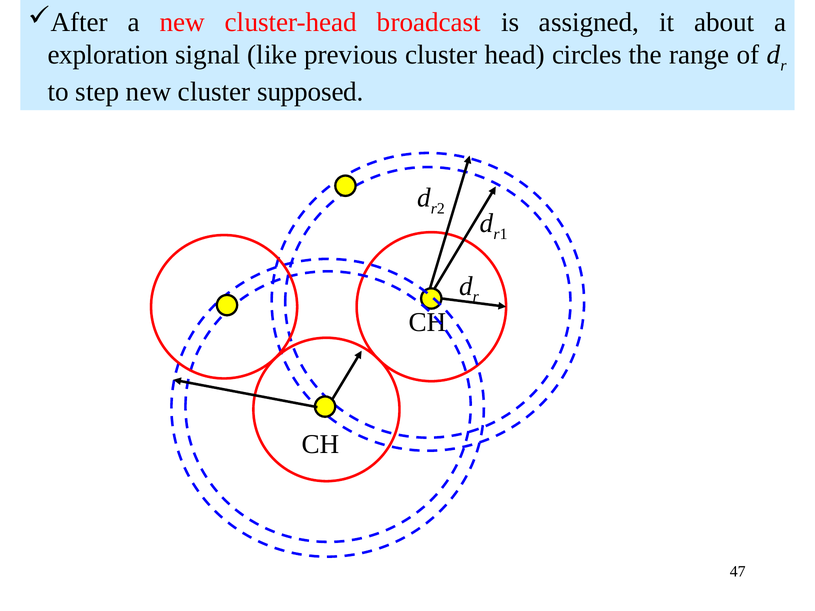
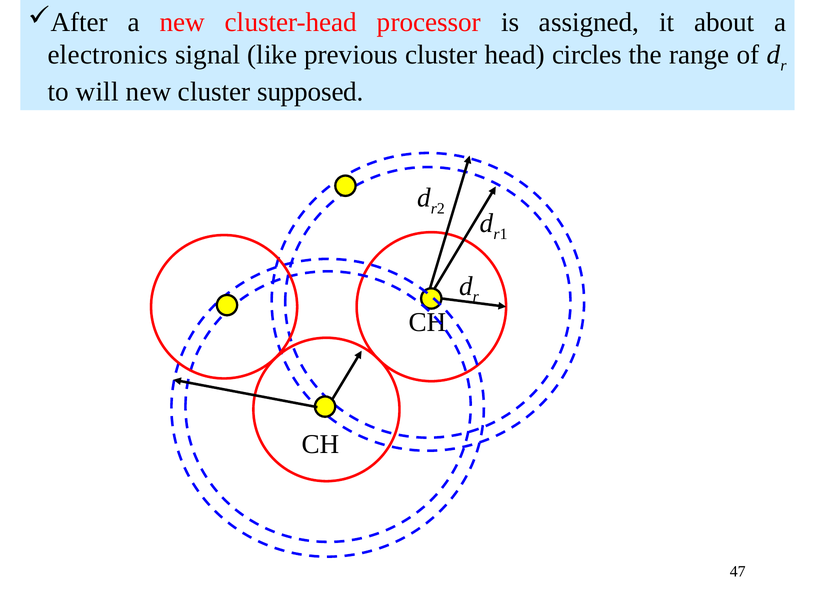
broadcast: broadcast -> processor
exploration: exploration -> electronics
step: step -> will
